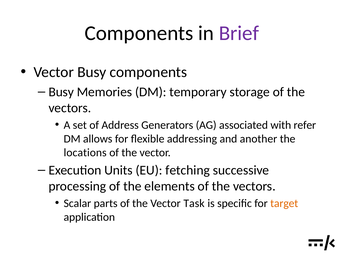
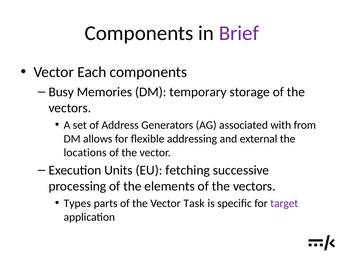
Vector Busy: Busy -> Each
refer: refer -> from
another: another -> external
Scalar: Scalar -> Types
target colour: orange -> purple
